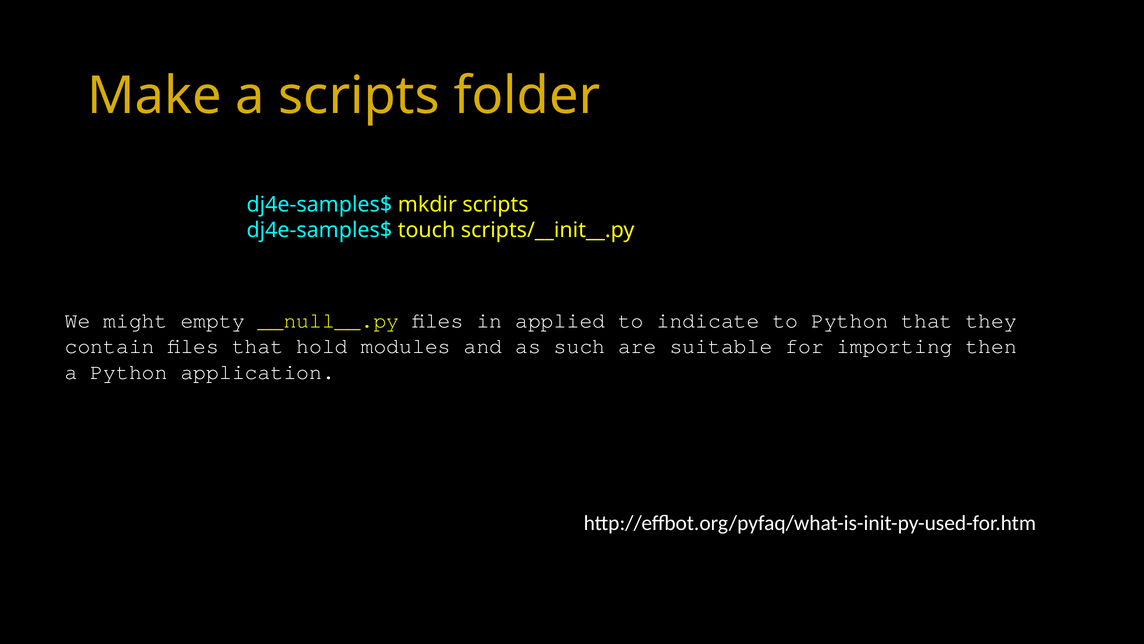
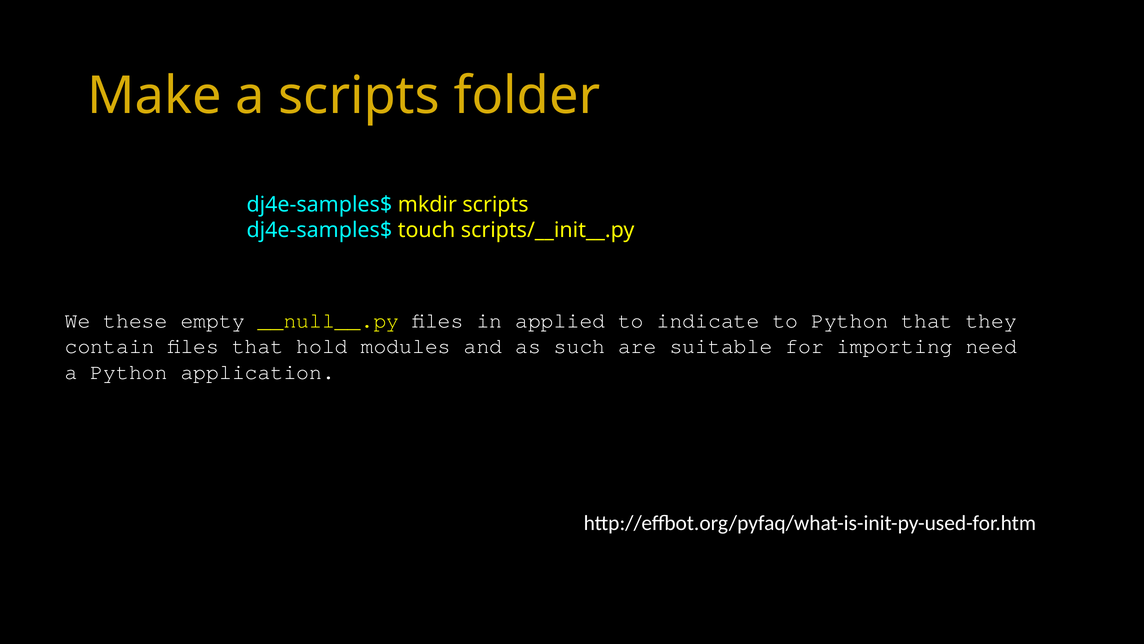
might: might -> these
then: then -> need
